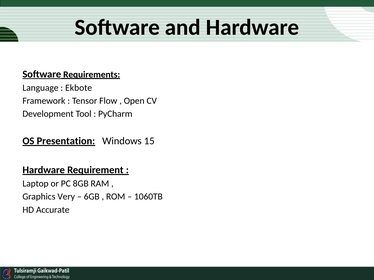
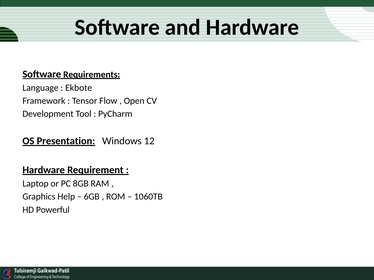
15: 15 -> 12
Very: Very -> Help
Accurate: Accurate -> Powerful
